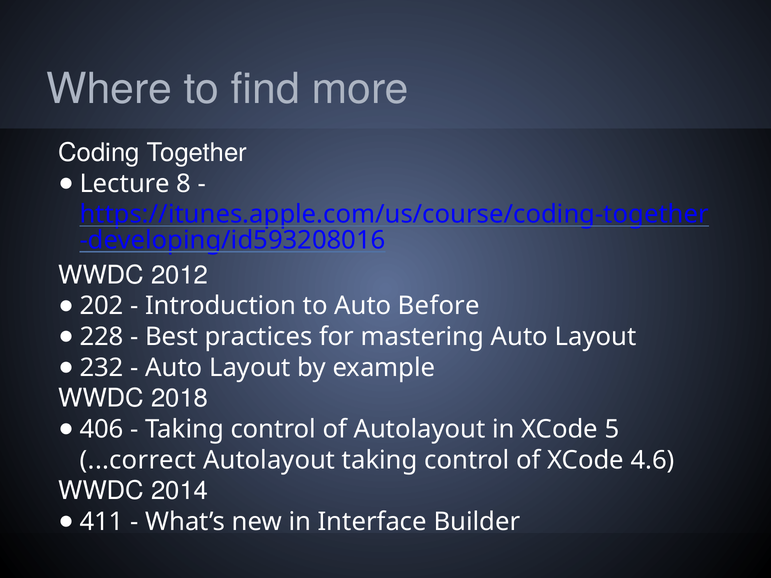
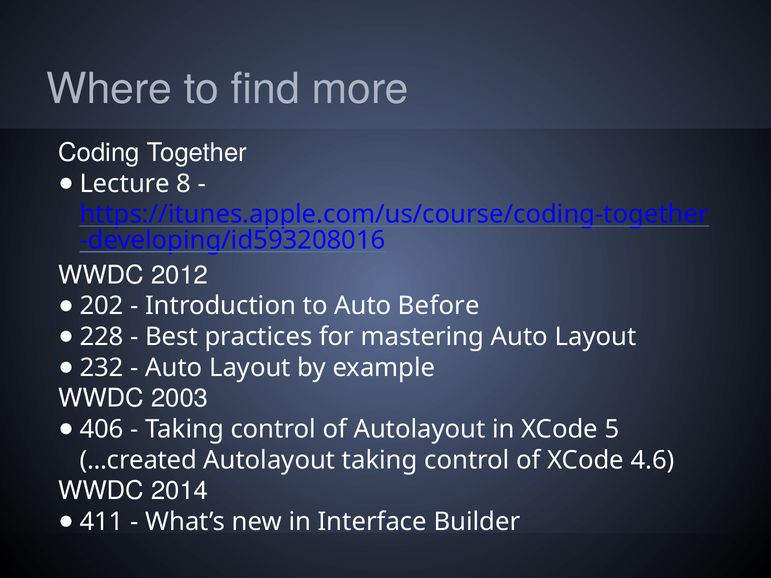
2018: 2018 -> 2003
...correct: ...correct -> ...created
